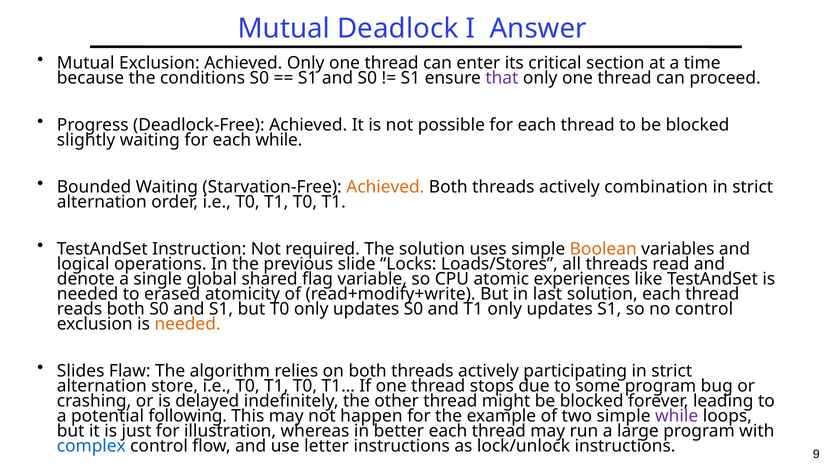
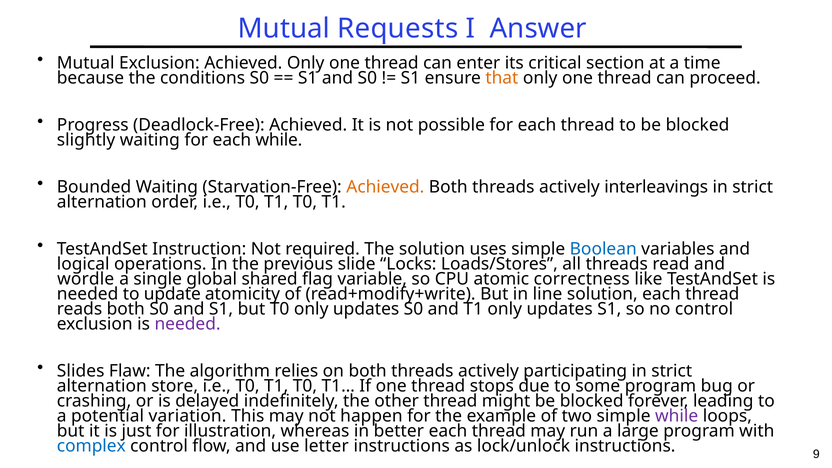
Deadlock: Deadlock -> Requests
that colour: purple -> orange
combination: combination -> interleavings
Boolean colour: orange -> blue
denote: denote -> wordle
experiences: experiences -> correctness
erased: erased -> update
last: last -> line
needed at (188, 324) colour: orange -> purple
following: following -> variation
